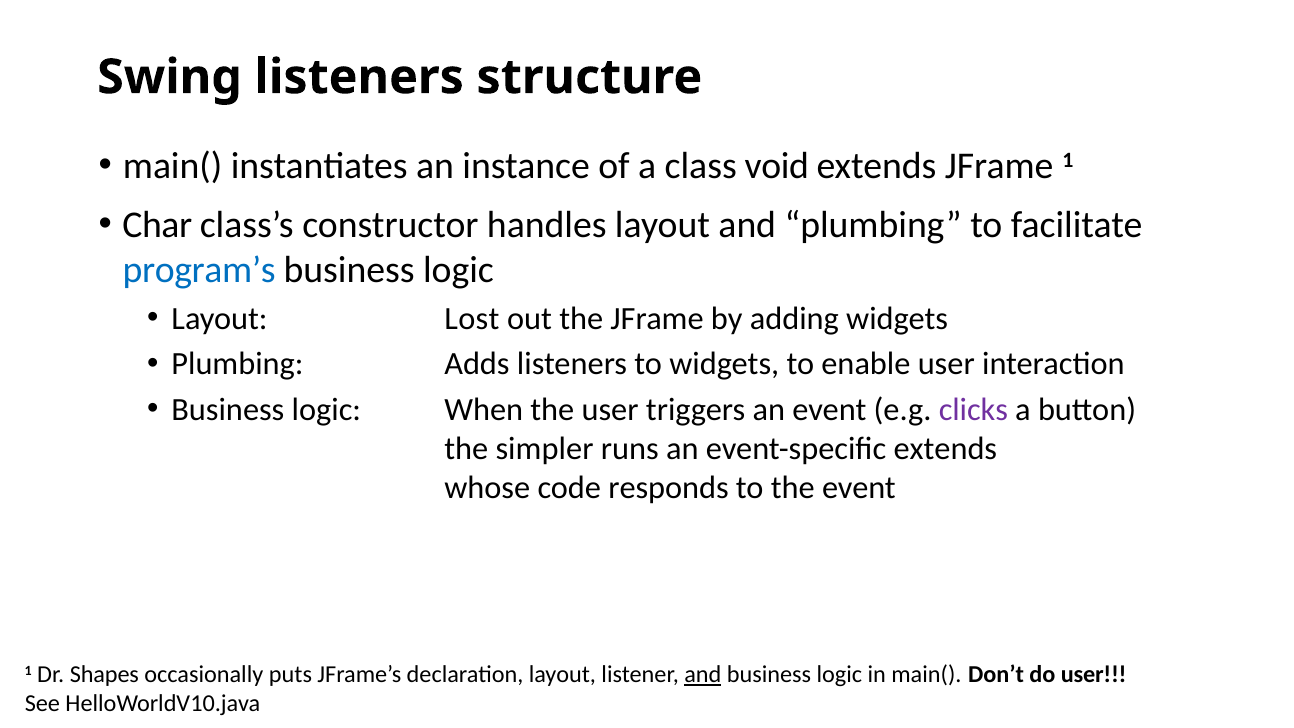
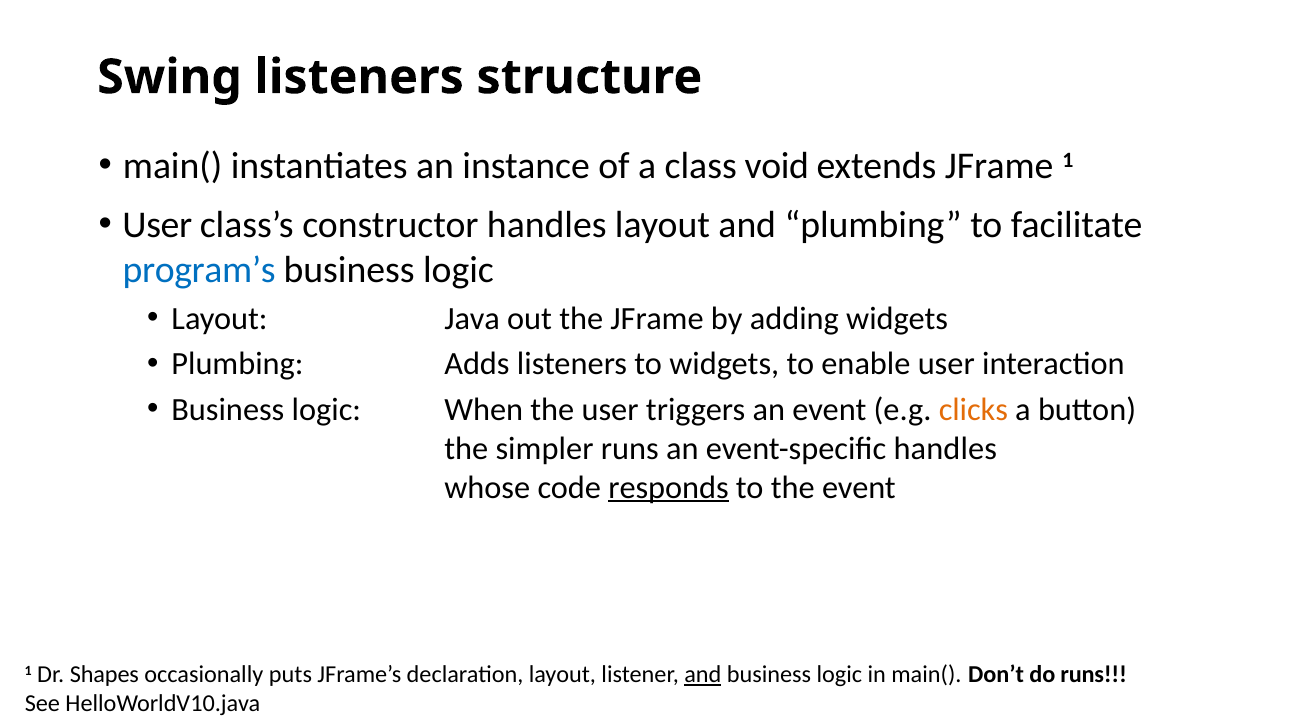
Char at (157, 225): Char -> User
Lost: Lost -> Java
clicks colour: purple -> orange
event-specific extends: extends -> handles
responds underline: none -> present
do user: user -> runs
